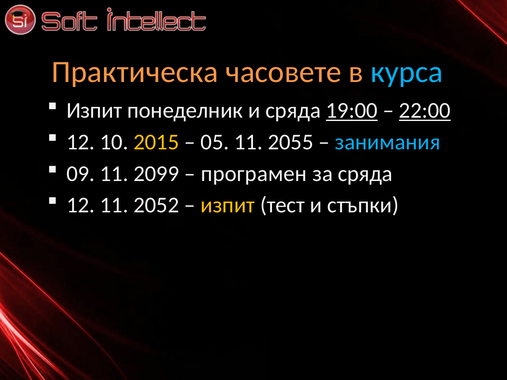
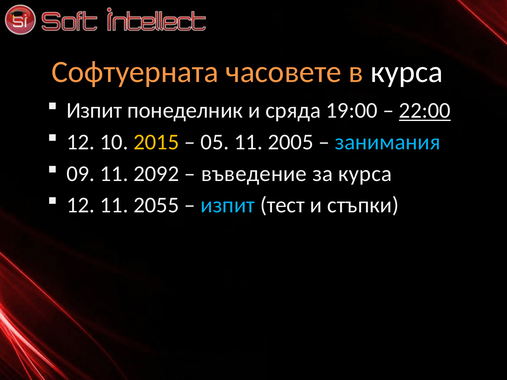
Практическа: Практическа -> Софтуерната
курса at (407, 72) colour: light blue -> white
19:00 underline: present -> none
2055: 2055 -> 2005
2099: 2099 -> 2092
програмен: програмен -> въведение
за сряда: сряда -> курса
2052: 2052 -> 2055
изпит at (228, 205) colour: yellow -> light blue
